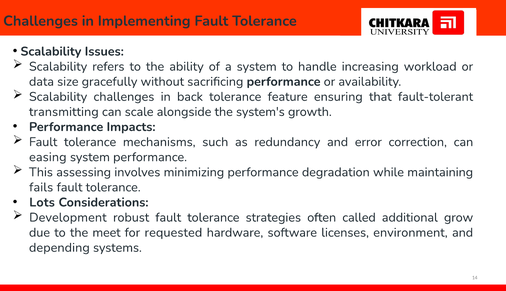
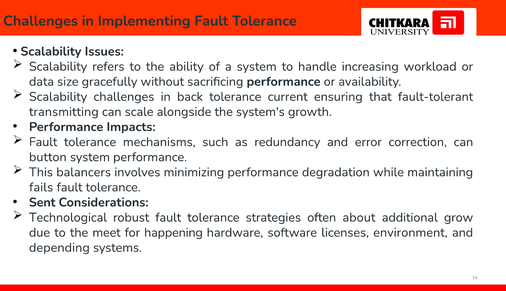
feature: feature -> current
easing: easing -> button
assessing: assessing -> balancers
Lots: Lots -> Sent
Development: Development -> Technological
called: called -> about
requested: requested -> happening
